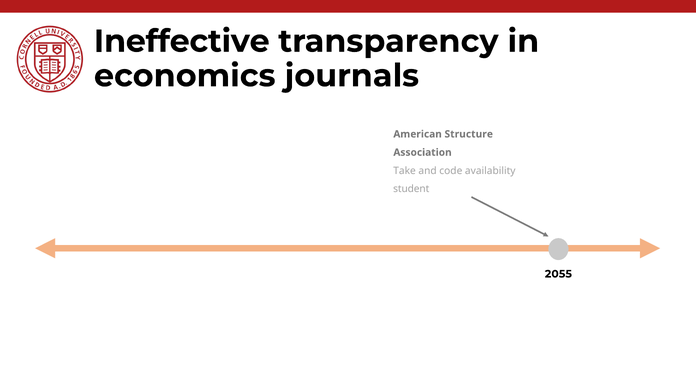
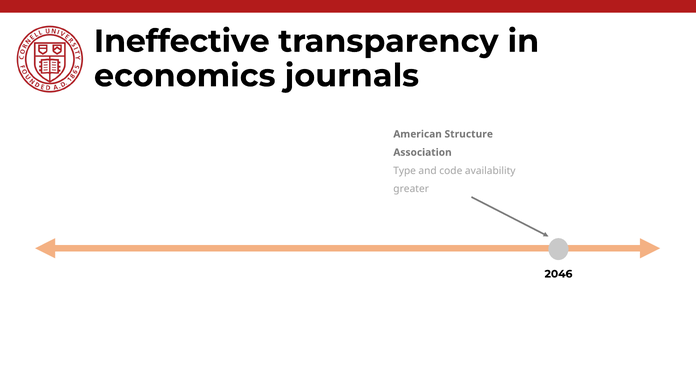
Take: Take -> Type
student: student -> greater
2055: 2055 -> 2046
